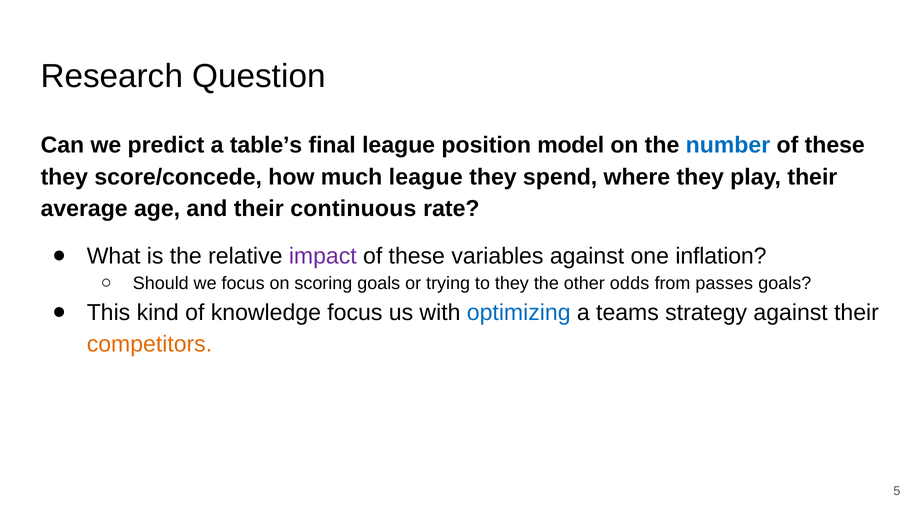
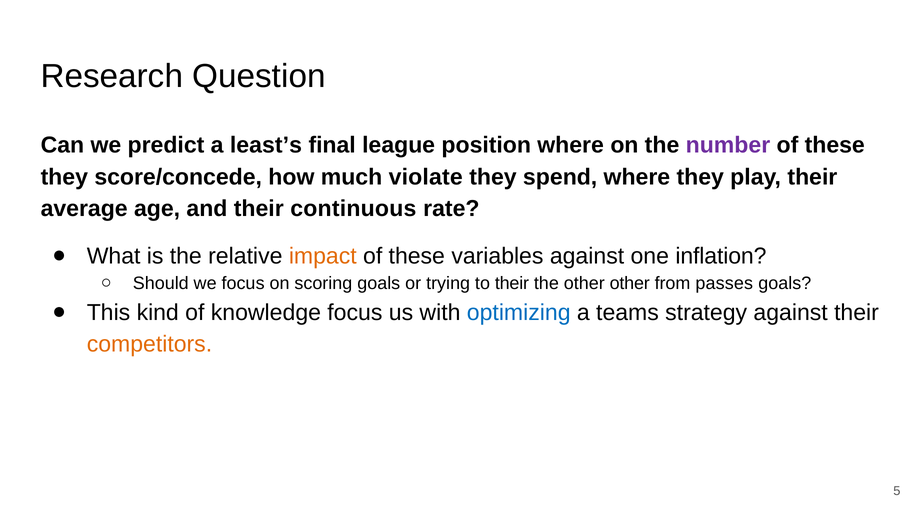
table’s: table’s -> least’s
position model: model -> where
number colour: blue -> purple
much league: league -> violate
impact colour: purple -> orange
to they: they -> their
other odds: odds -> other
